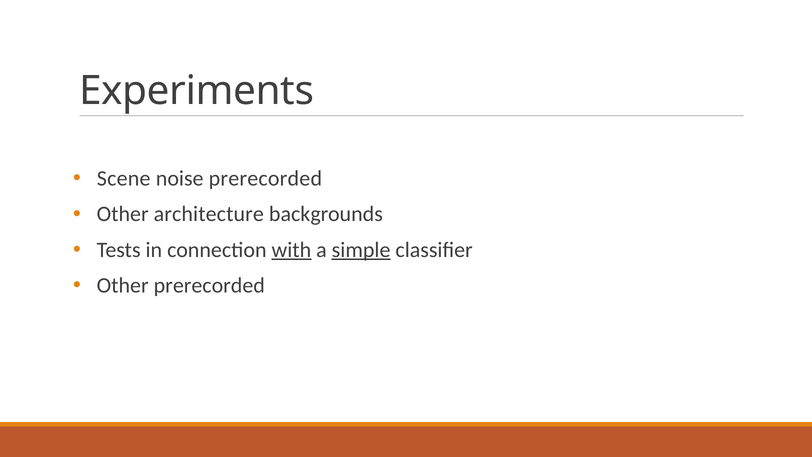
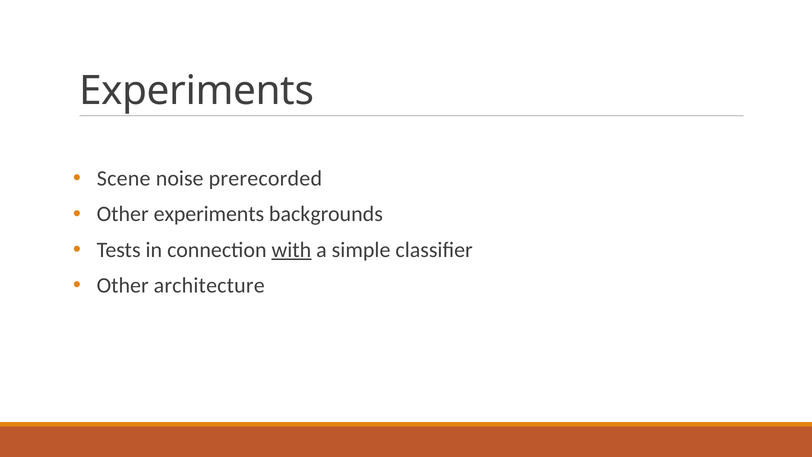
Other architecture: architecture -> experiments
simple underline: present -> none
Other prerecorded: prerecorded -> architecture
